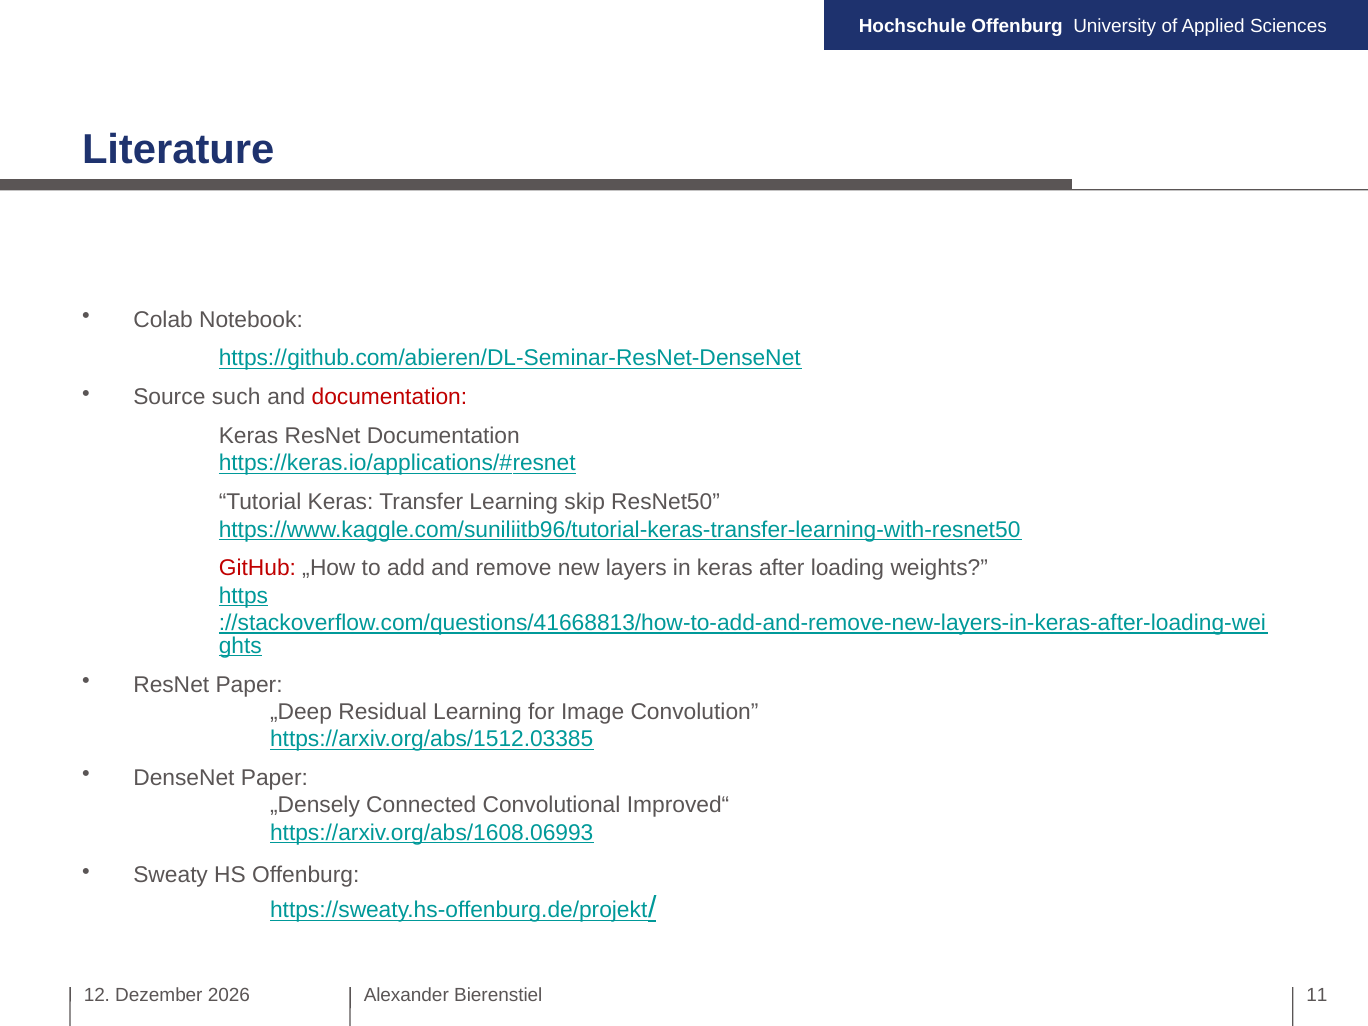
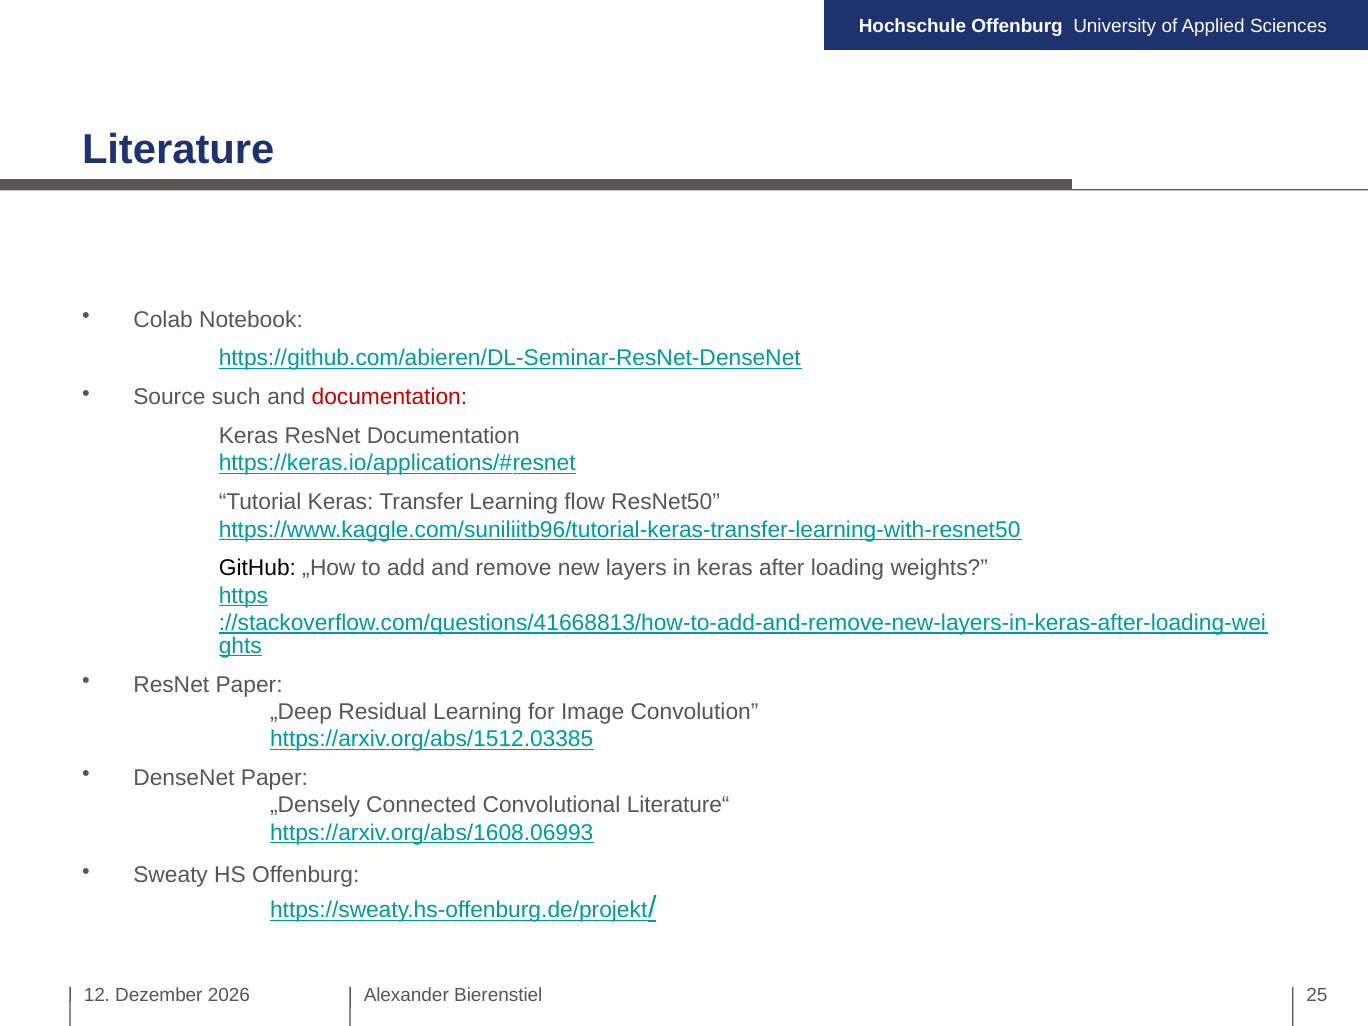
skip: skip -> flow
GitHub colour: red -> black
Improved“: Improved“ -> Literature“
11: 11 -> 25
